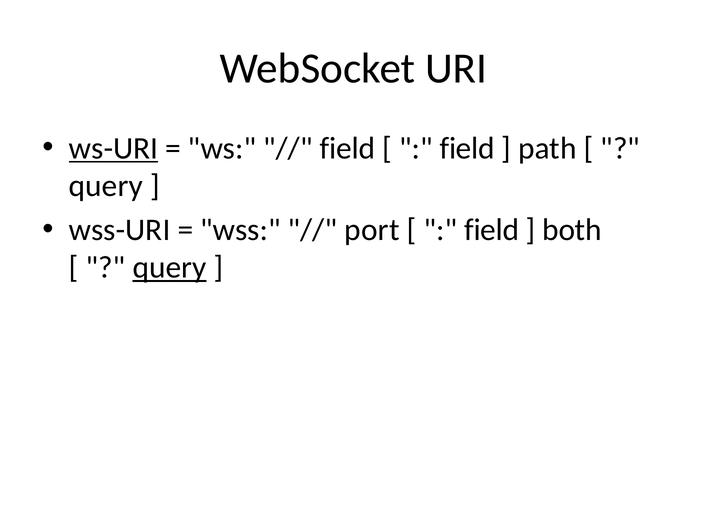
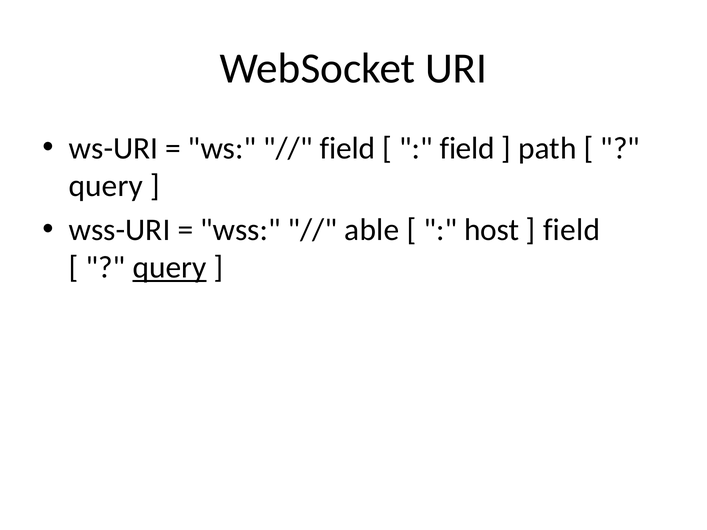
ws-URI underline: present -> none
port: port -> able
field at (492, 230): field -> host
both at (572, 230): both -> field
